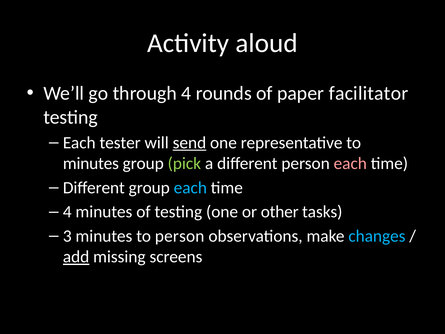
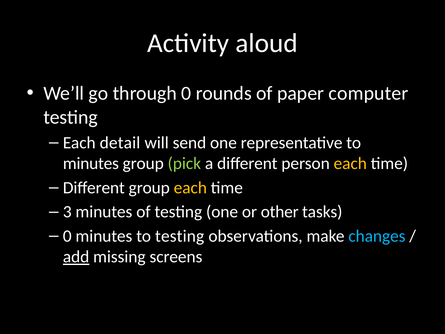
through 4: 4 -> 0
facilitator: facilitator -> computer
tester: tester -> detail
send underline: present -> none
each at (350, 163) colour: pink -> yellow
each at (190, 188) colour: light blue -> yellow
4 at (67, 212): 4 -> 3
3 at (67, 236): 3 -> 0
to person: person -> testing
